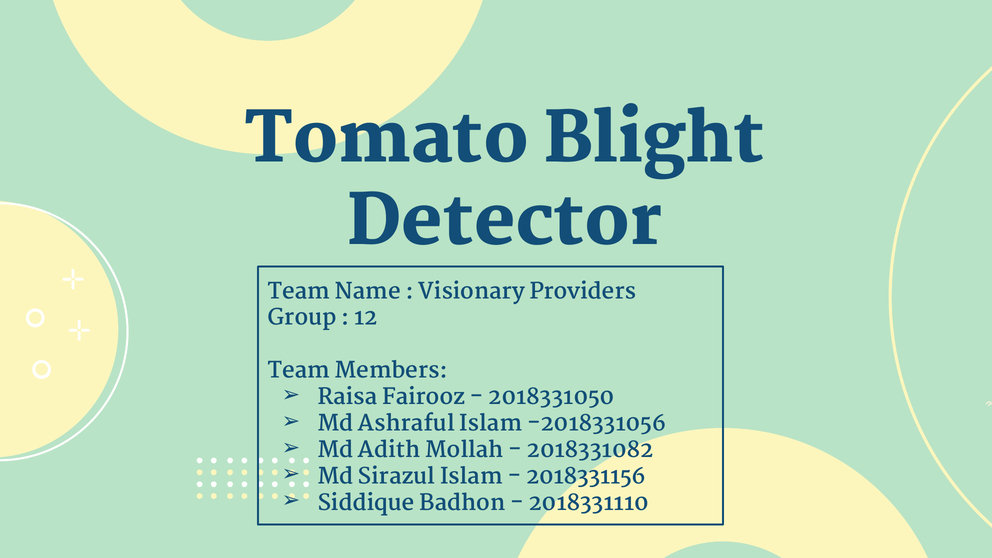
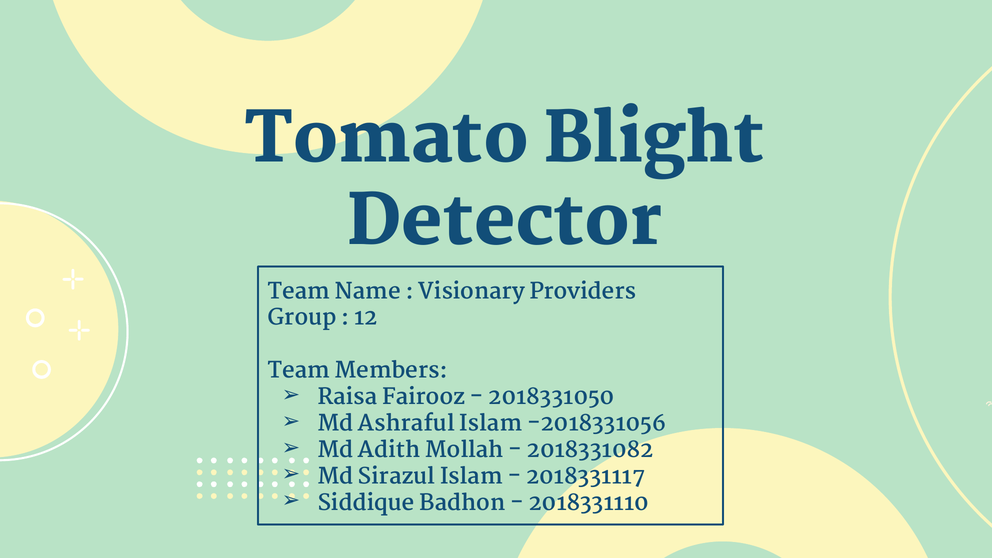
2018331156: 2018331156 -> 2018331117
